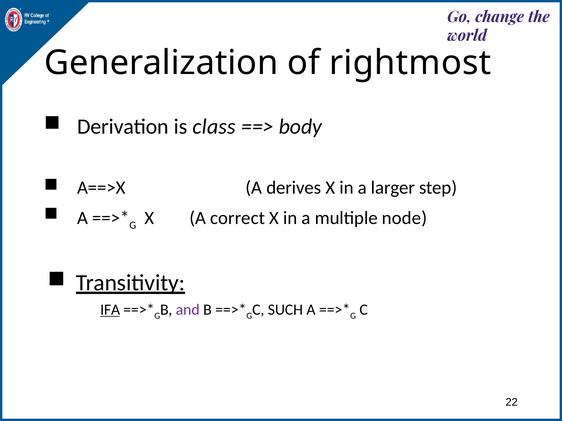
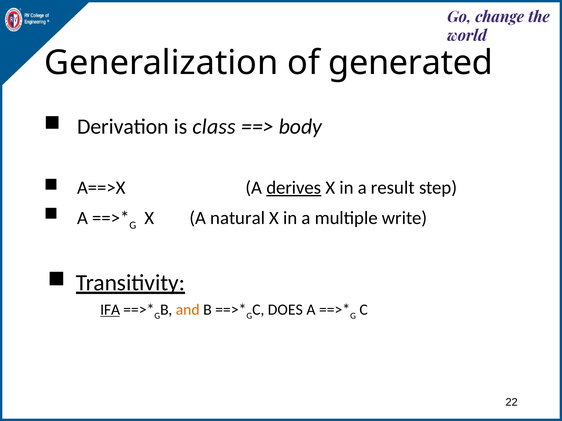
rightmost: rightmost -> generated
derives underline: none -> present
larger: larger -> result
correct: correct -> natural
node: node -> write
and colour: purple -> orange
SUCH: SUCH -> DOES
